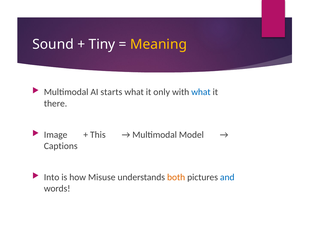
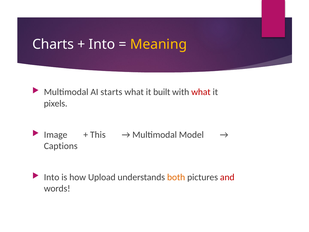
Sound: Sound -> Charts
Tiny at (102, 44): Tiny -> Into
only: only -> built
what at (201, 92) colour: blue -> red
there: there -> pixels
Misuse: Misuse -> Upload
and colour: blue -> red
